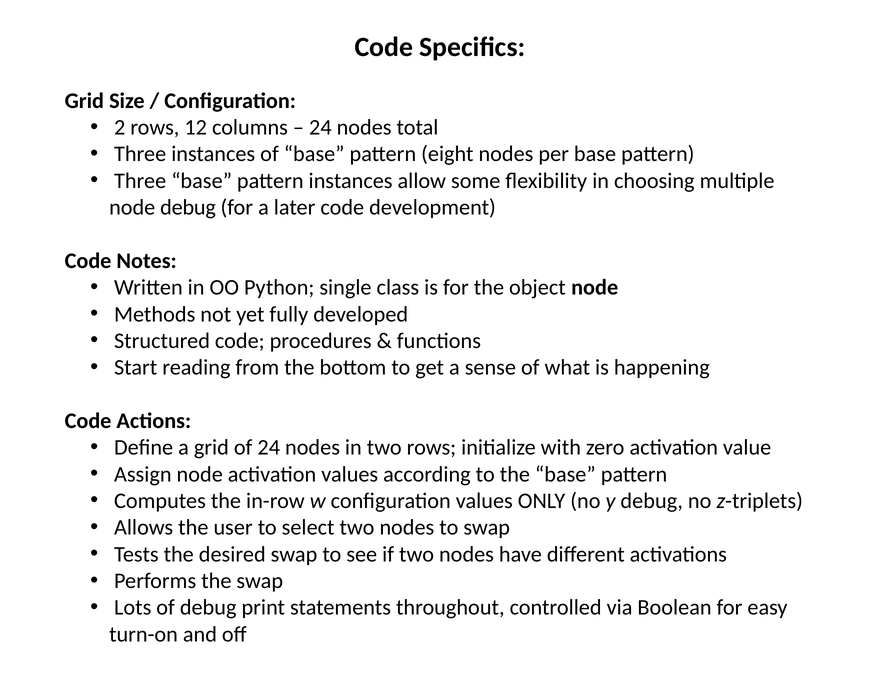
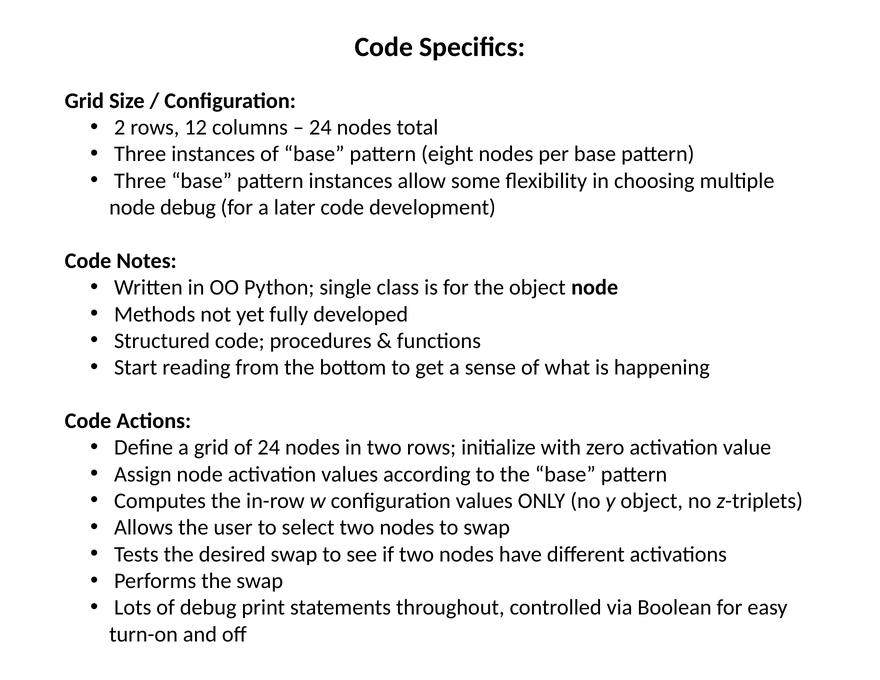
y debug: debug -> object
